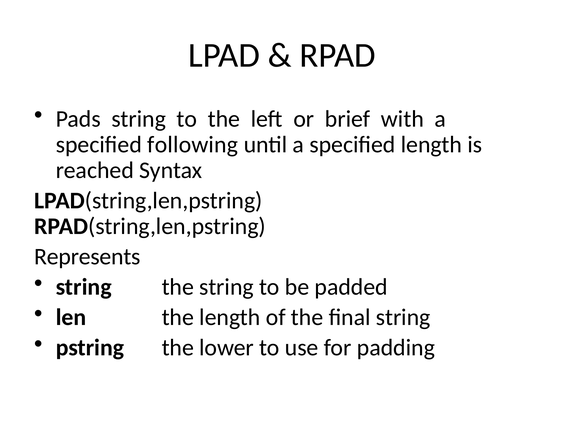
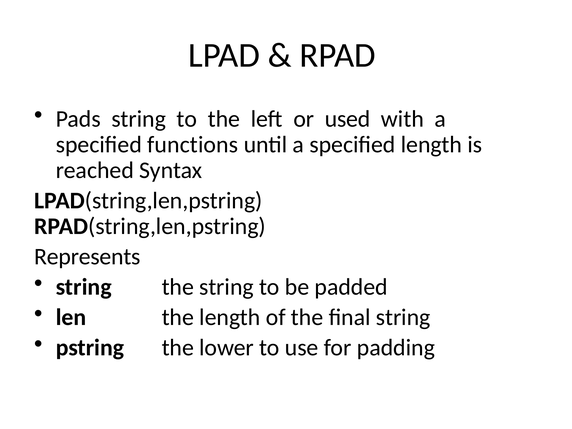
brief: brief -> used
following: following -> functions
